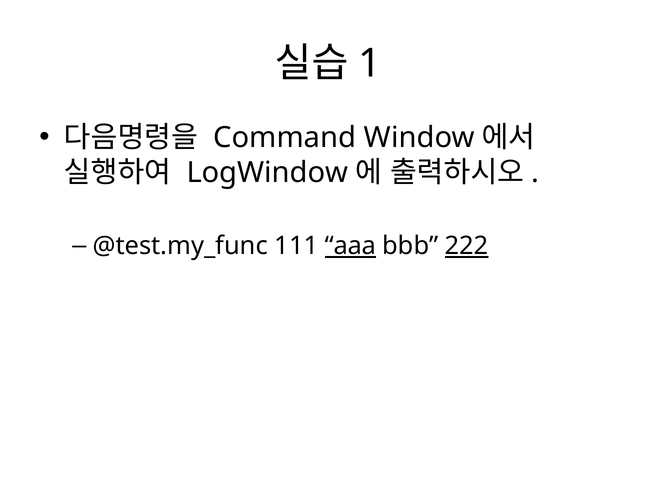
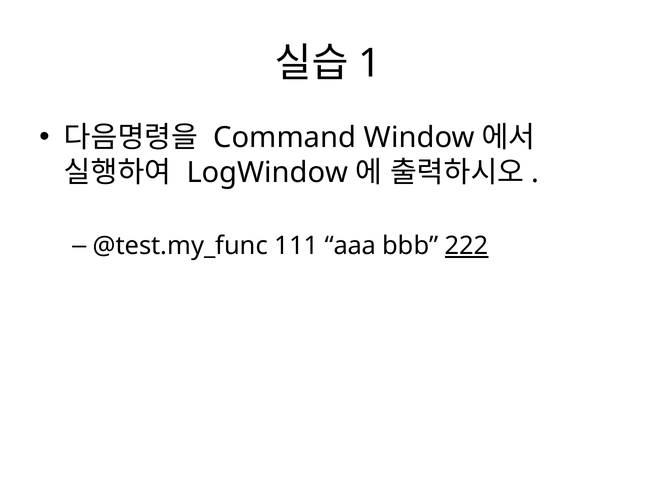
aaa underline: present -> none
